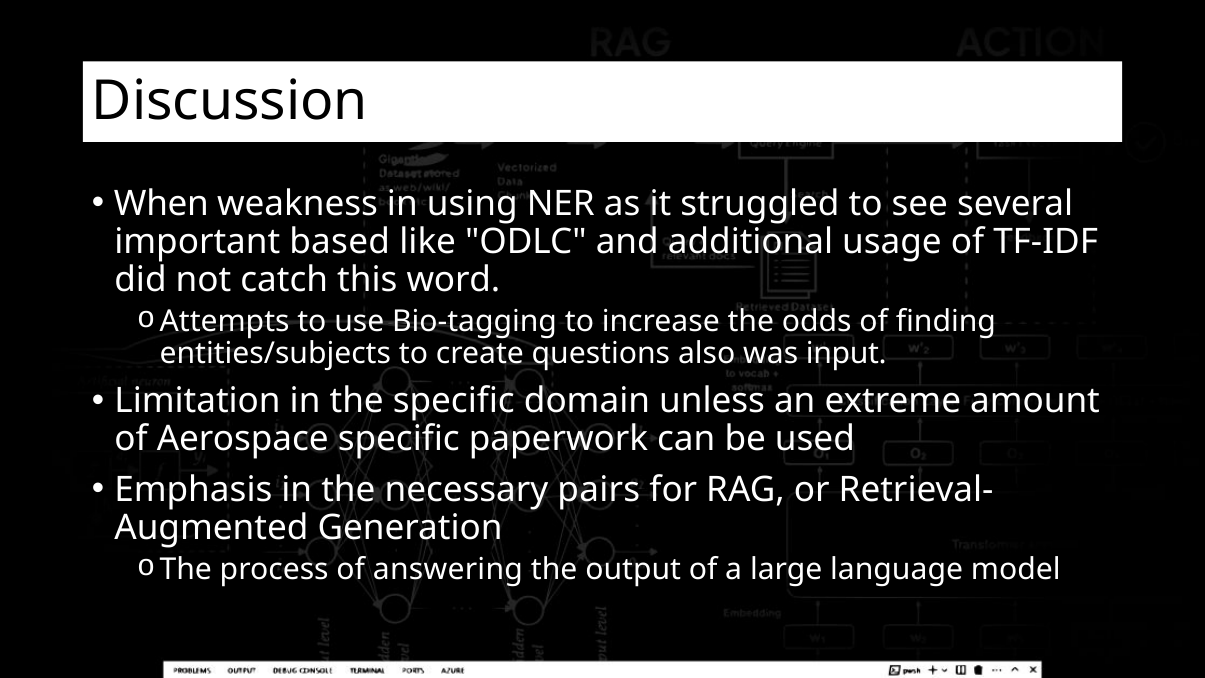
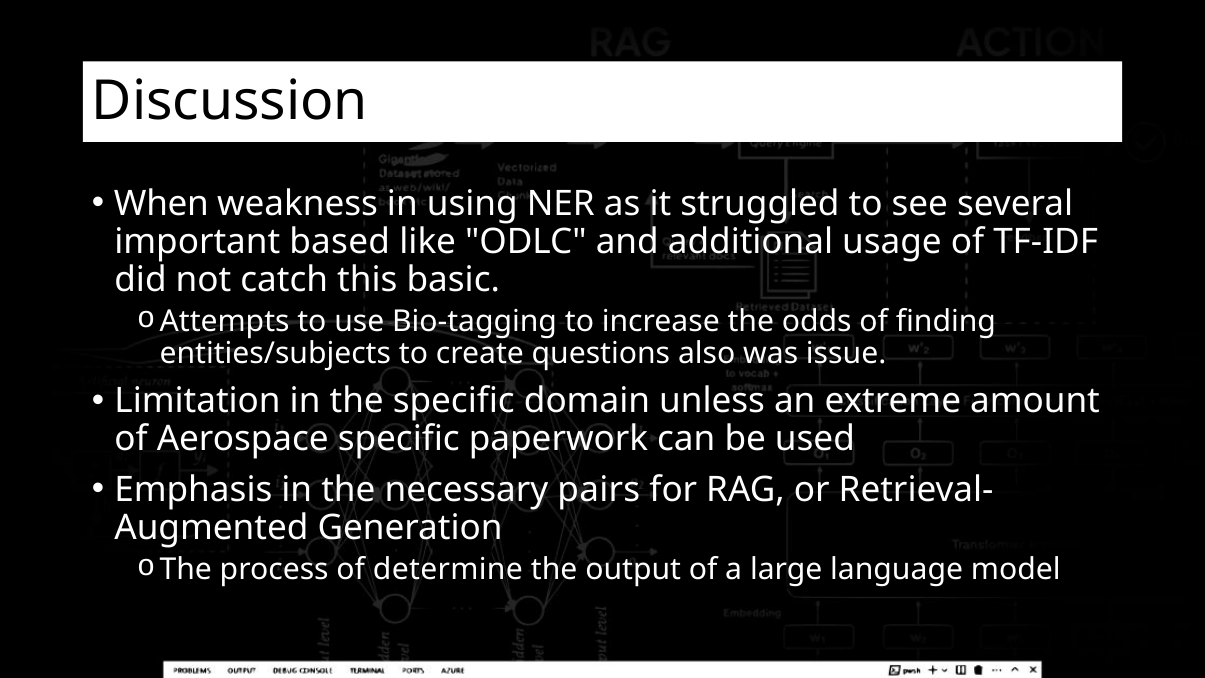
word: word -> basic
input: input -> issue
answering: answering -> determine
